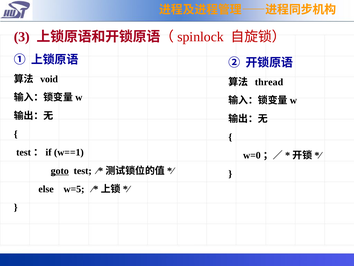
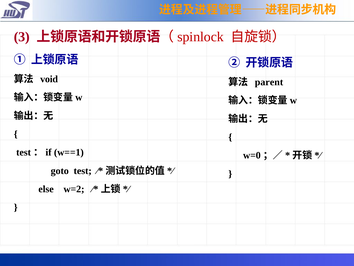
thread: thread -> parent
goto underline: present -> none
w=5: w=5 -> w=2
